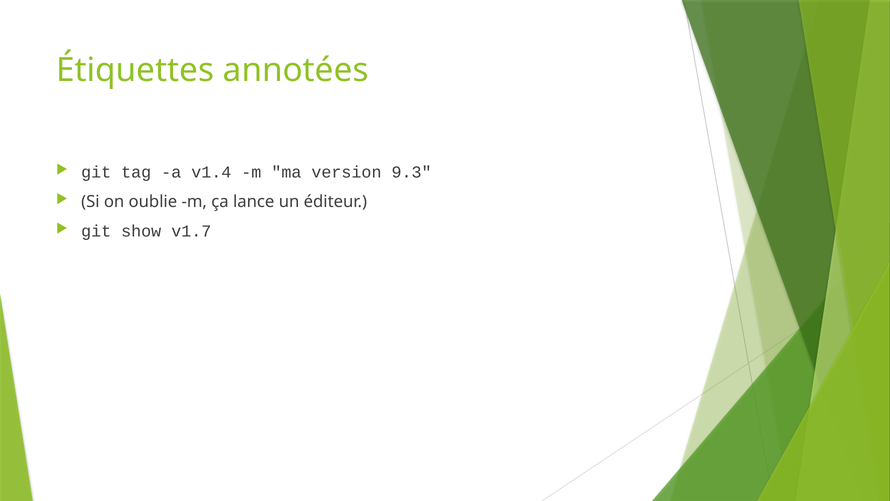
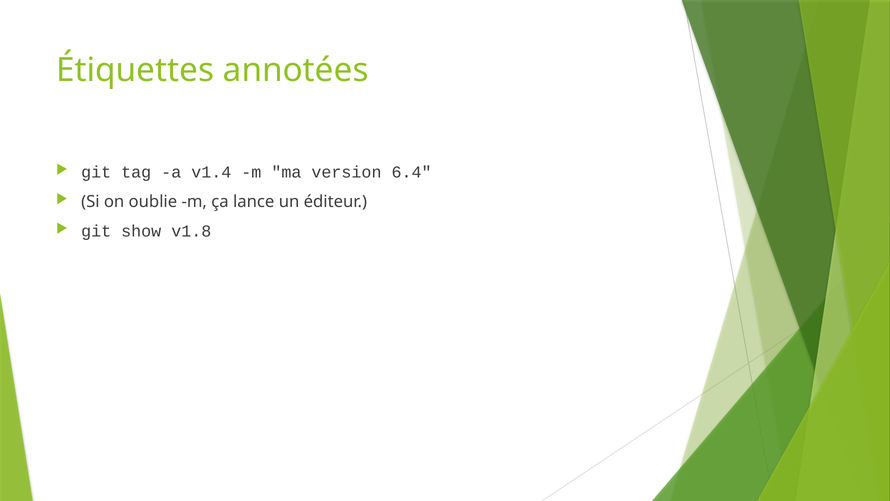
9.3: 9.3 -> 6.4
v1.7: v1.7 -> v1.8
